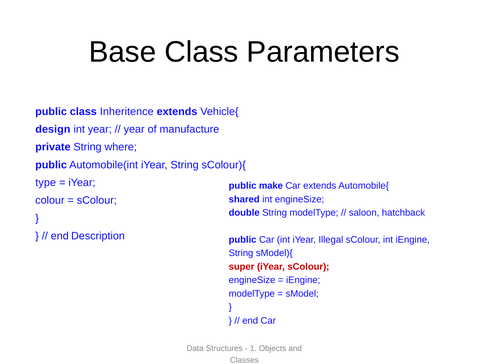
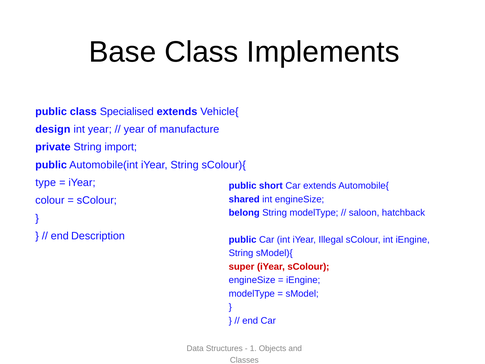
Parameters: Parameters -> Implements
Inheritence: Inheritence -> Specialised
where: where -> import
make: make -> short
double: double -> belong
